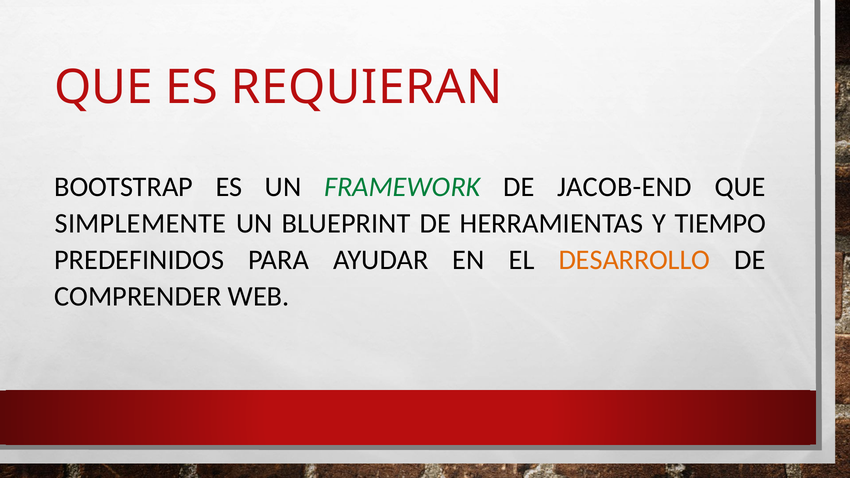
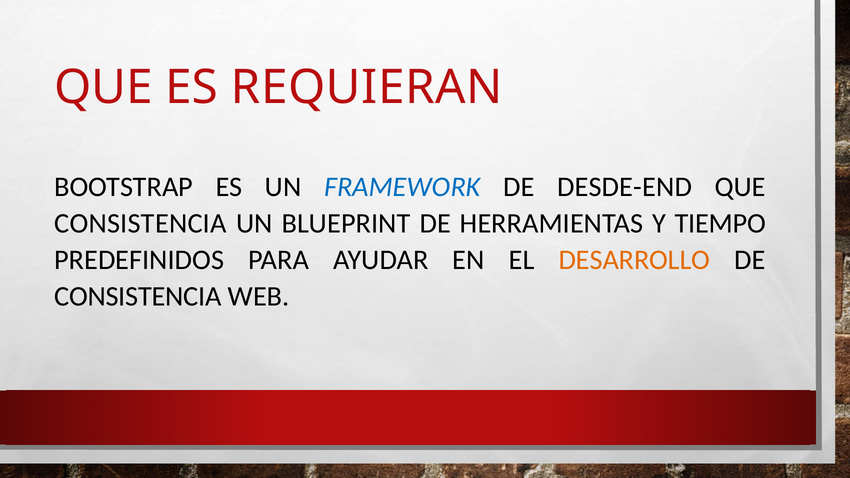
FRAMEWORK colour: green -> blue
JACOB-END: JACOB-END -> DESDE-END
SIMPLEMENTE at (140, 224): SIMPLEMENTE -> CONSISTENCIA
COMPRENDER at (138, 296): COMPRENDER -> CONSISTENCIA
